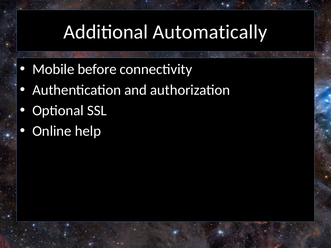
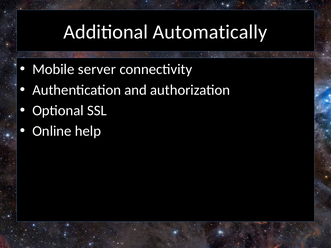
before: before -> server
